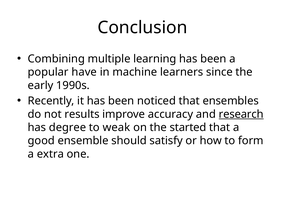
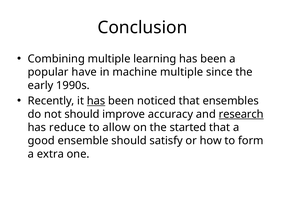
machine learners: learners -> multiple
has at (96, 101) underline: none -> present
not results: results -> should
degree: degree -> reduce
weak: weak -> allow
